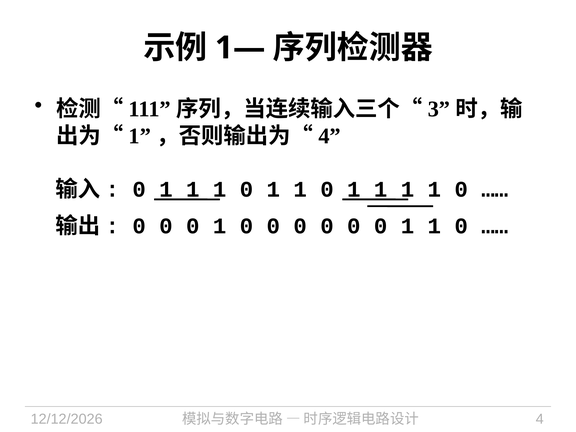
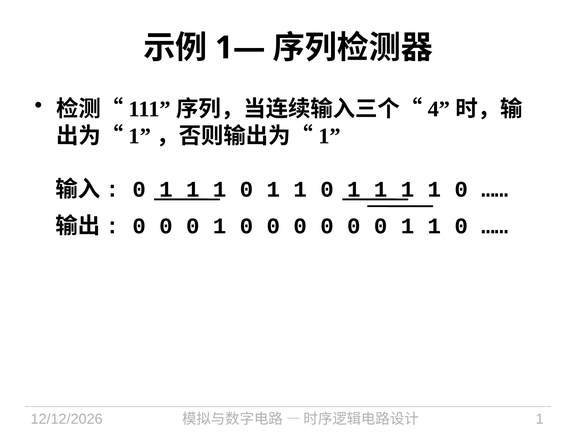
3: 3 -> 4
4 at (330, 136): 4 -> 1
4 at (540, 419): 4 -> 1
